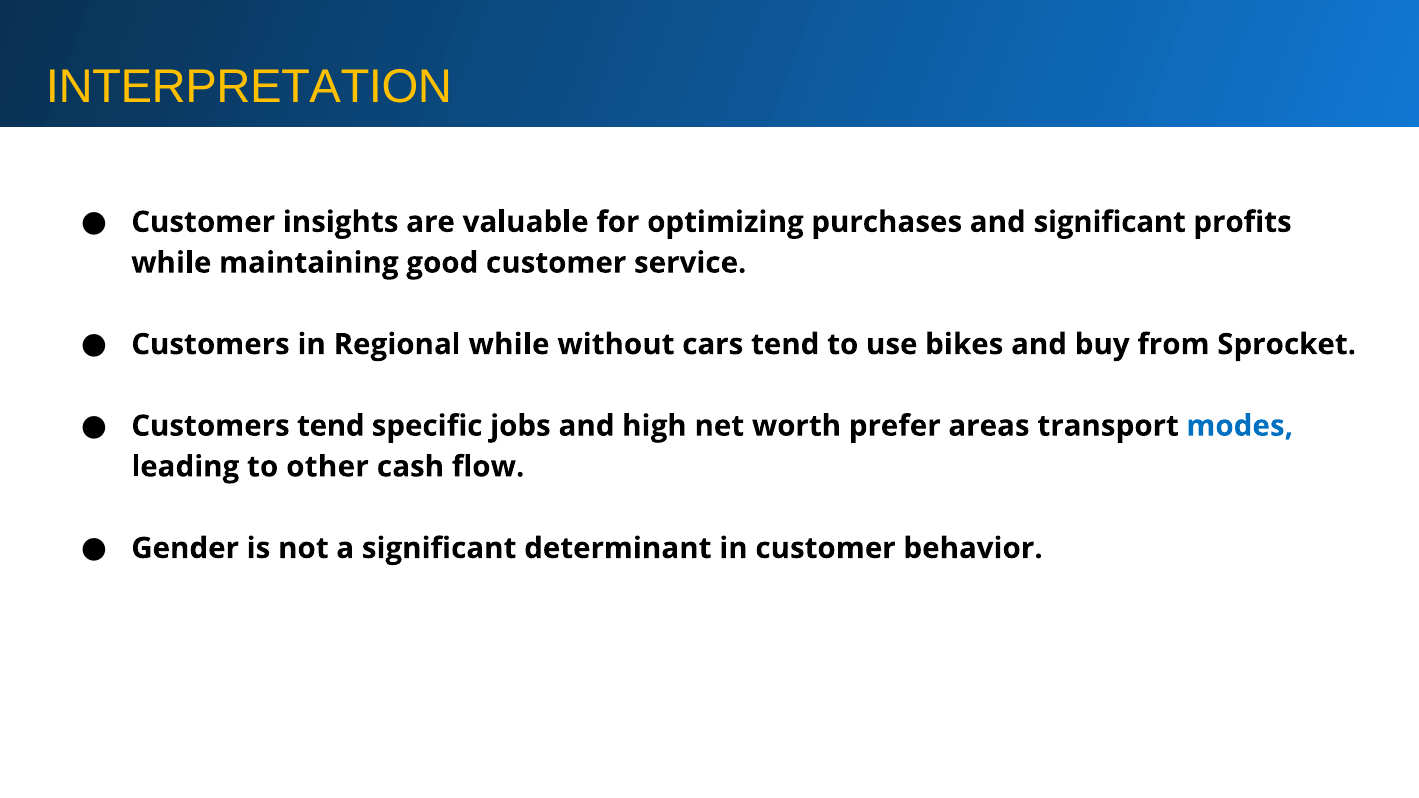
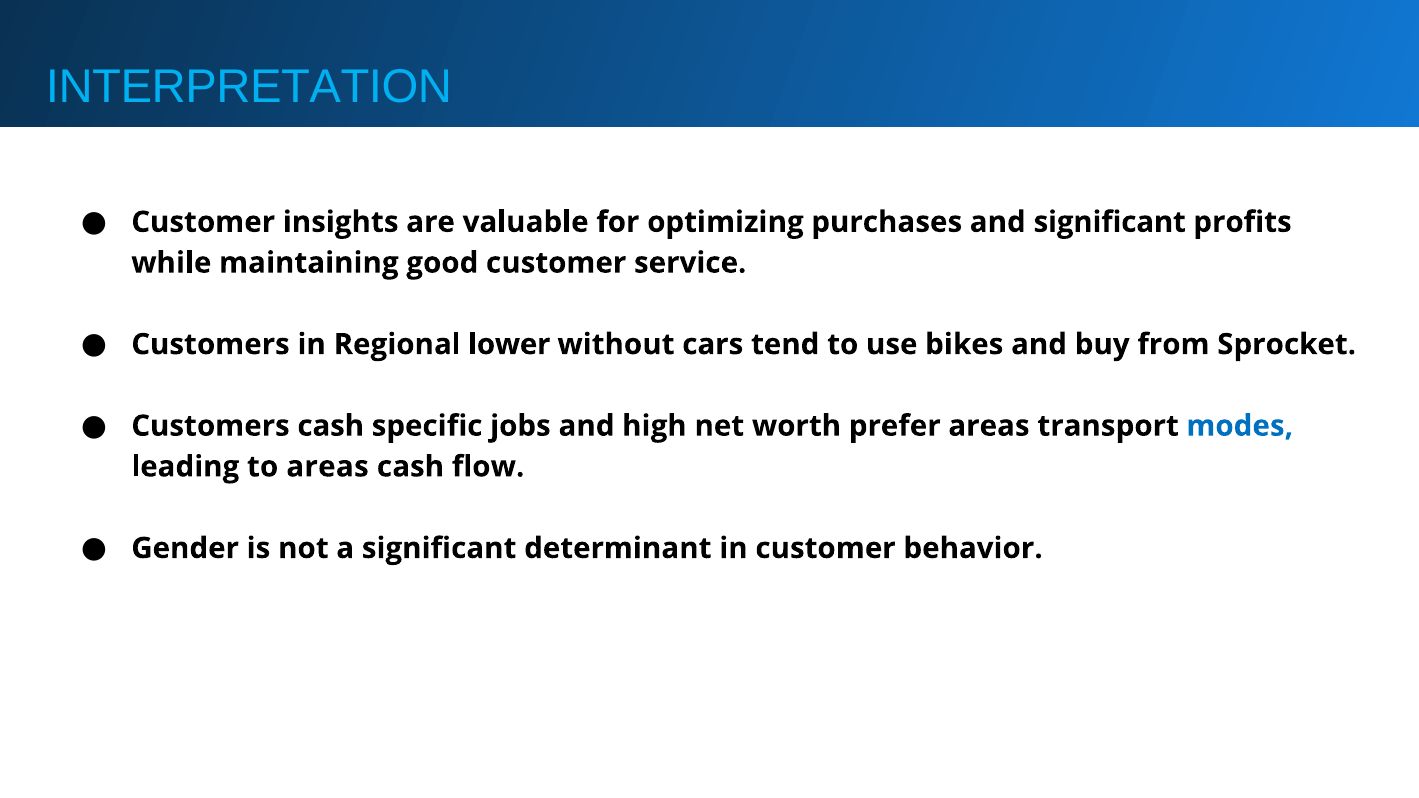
INTERPRETATION colour: yellow -> light blue
Regional while: while -> lower
Customers tend: tend -> cash
to other: other -> areas
